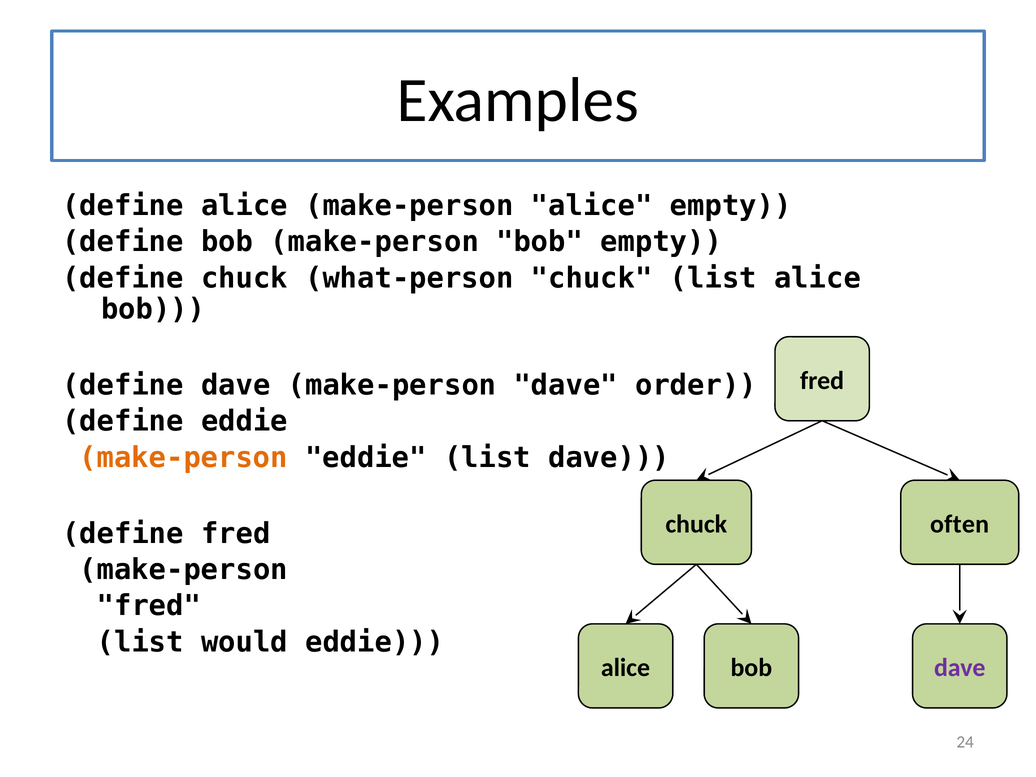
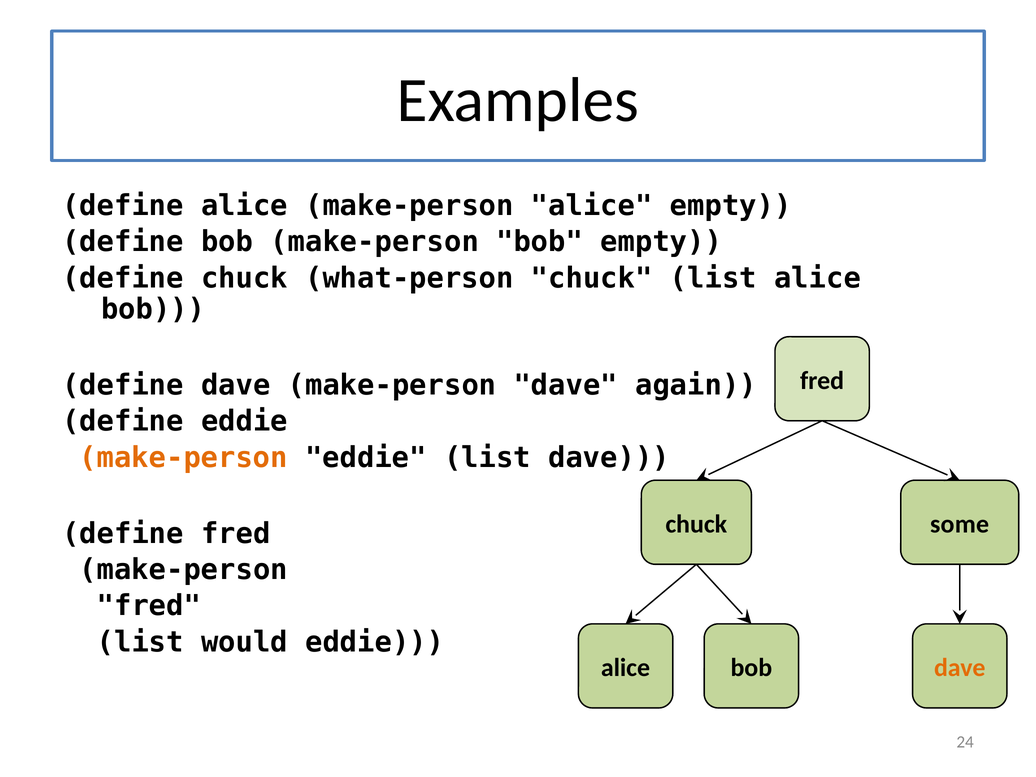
order: order -> again
often: often -> some
dave at (960, 668) colour: purple -> orange
